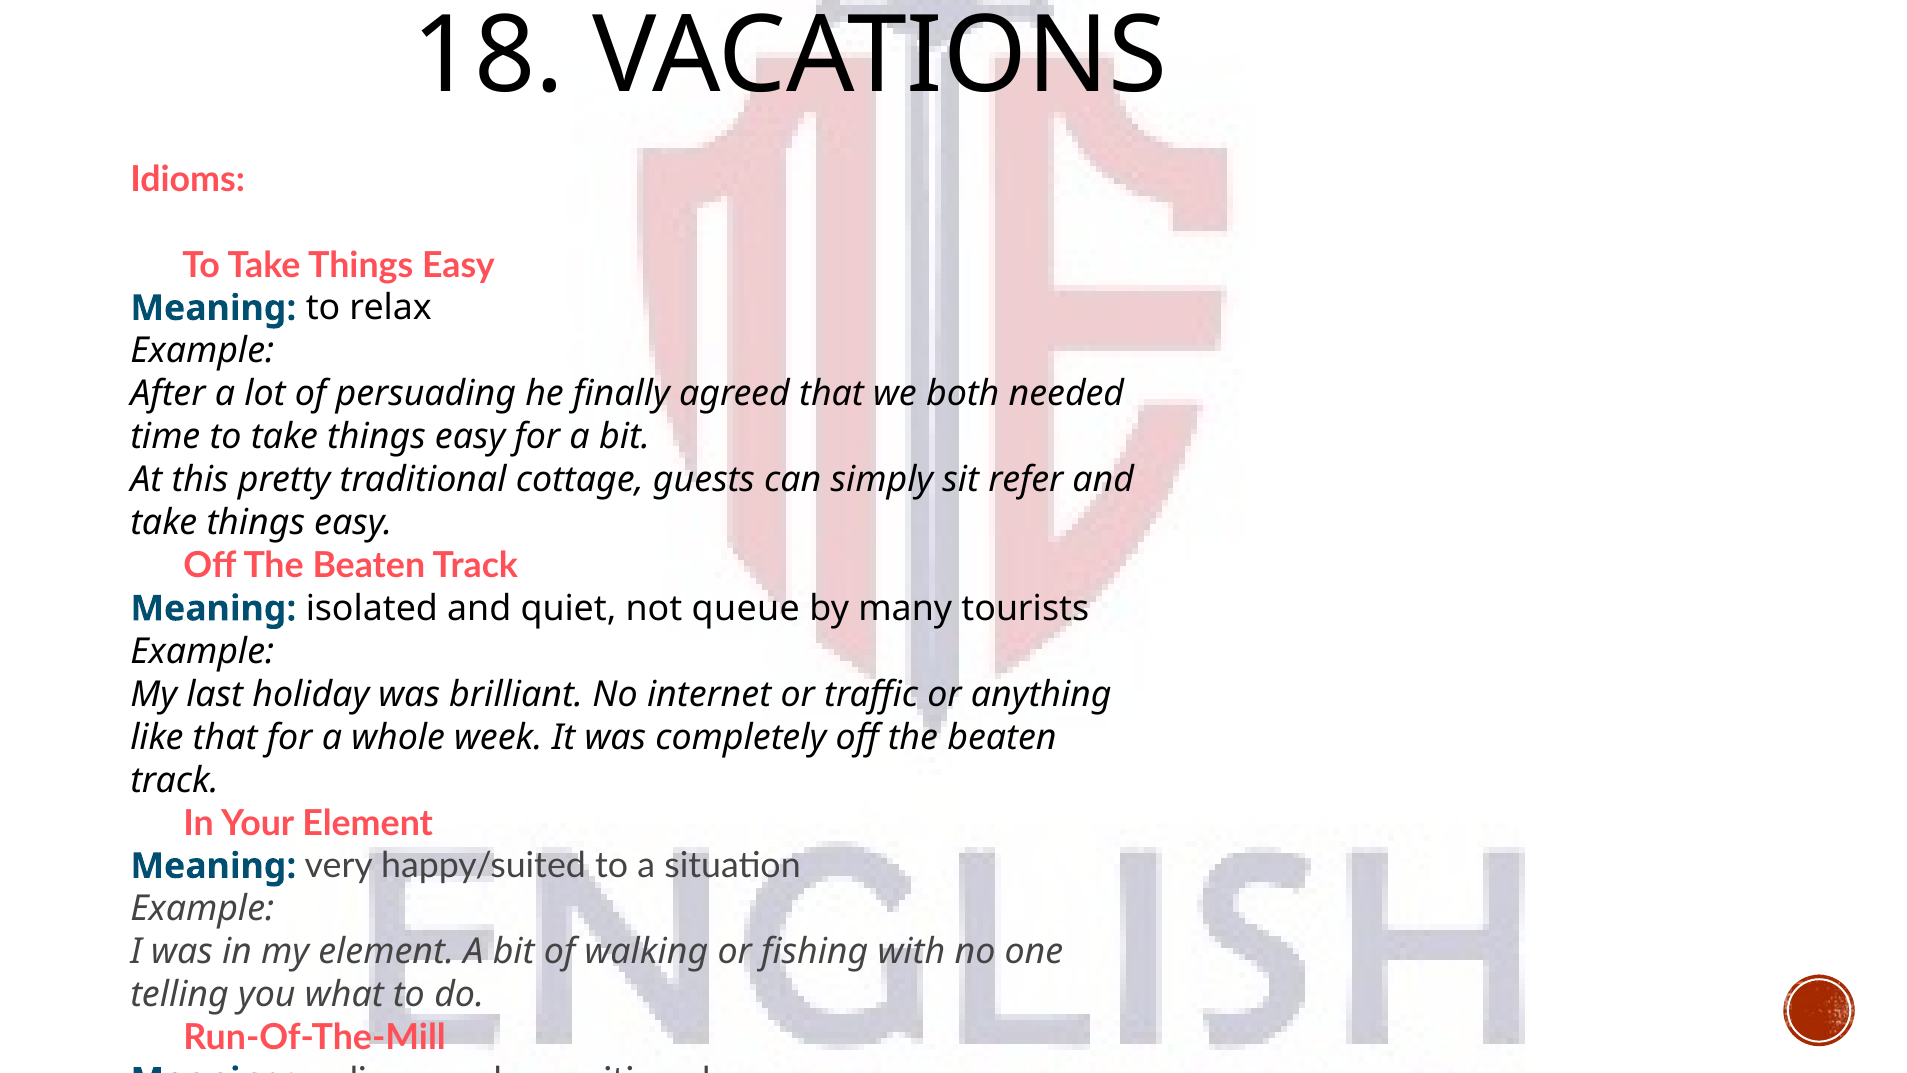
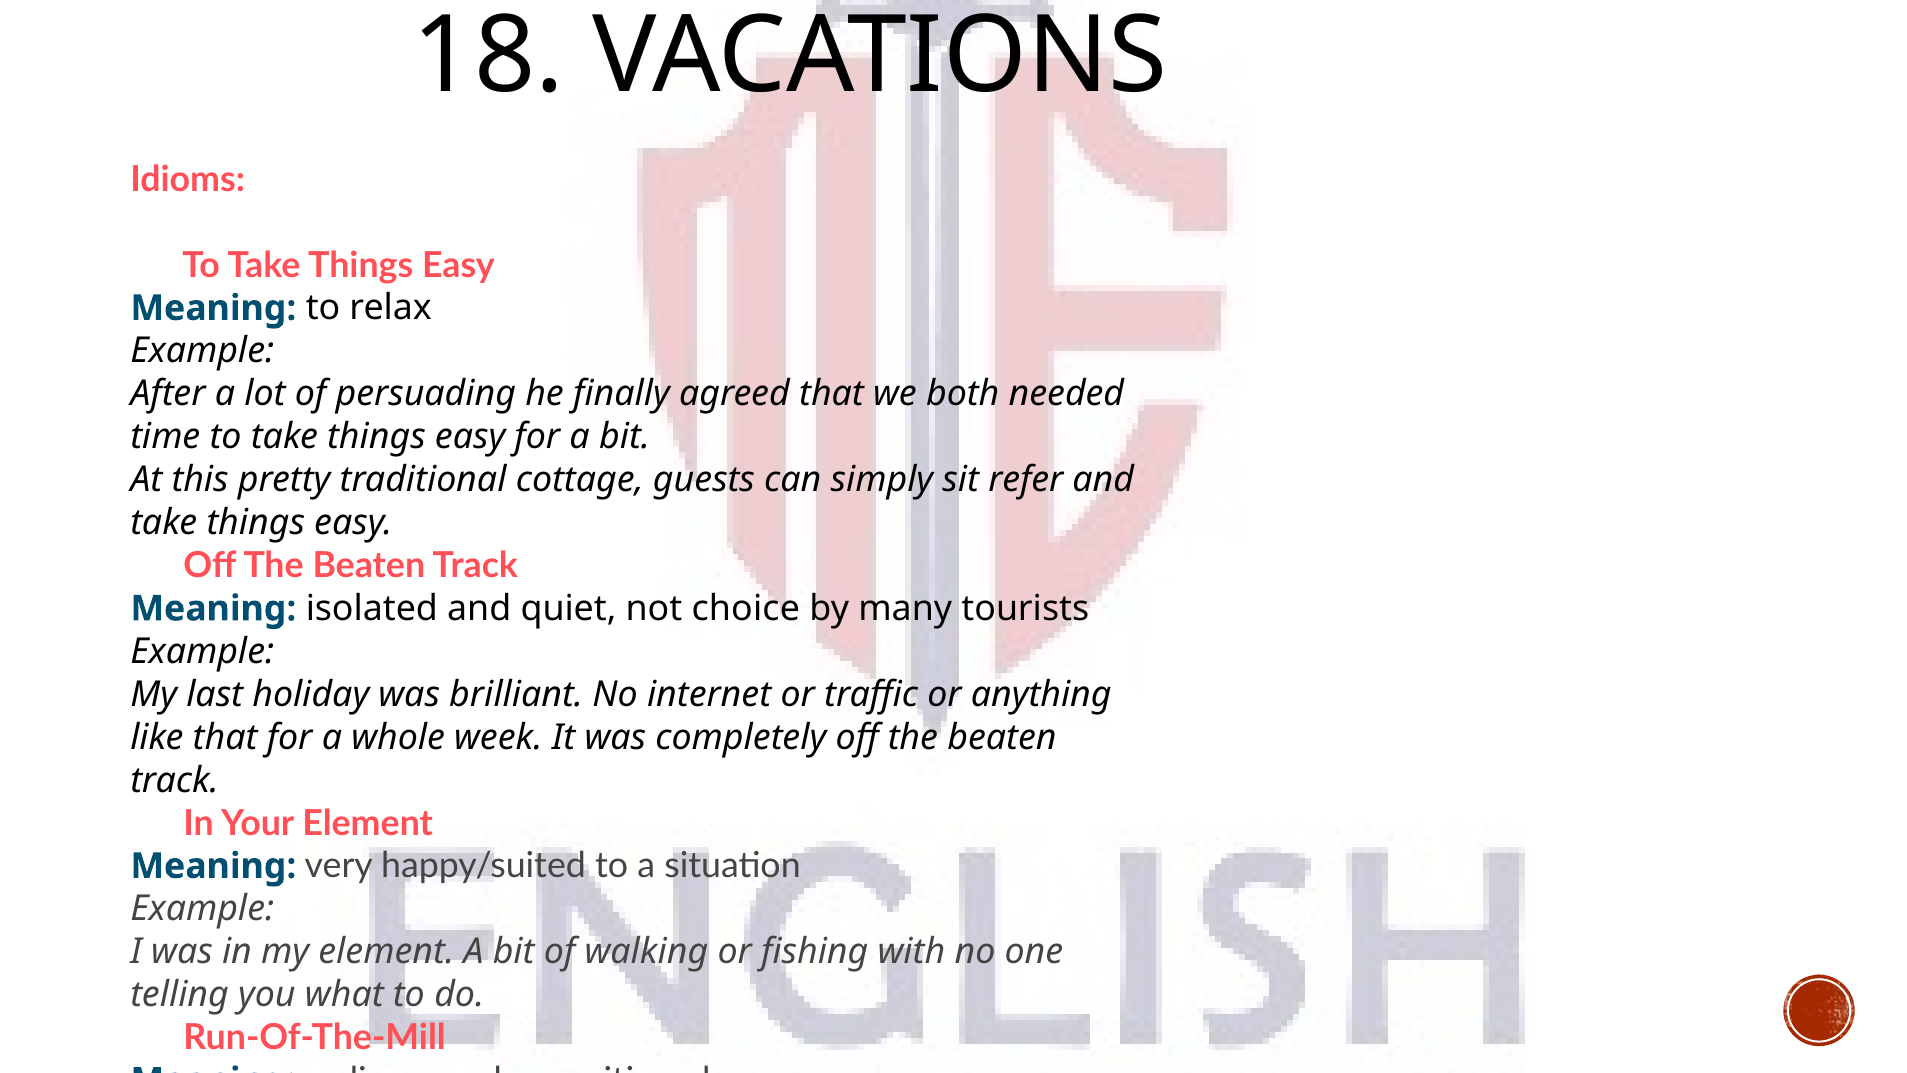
queue: queue -> choice
